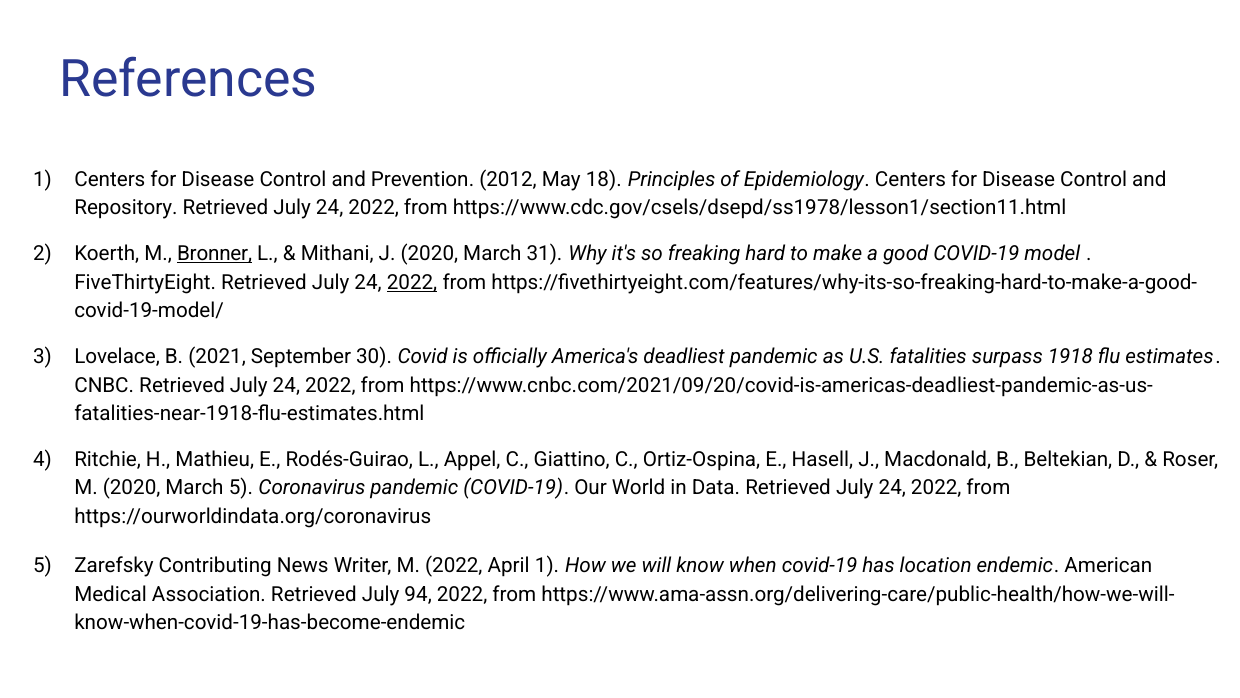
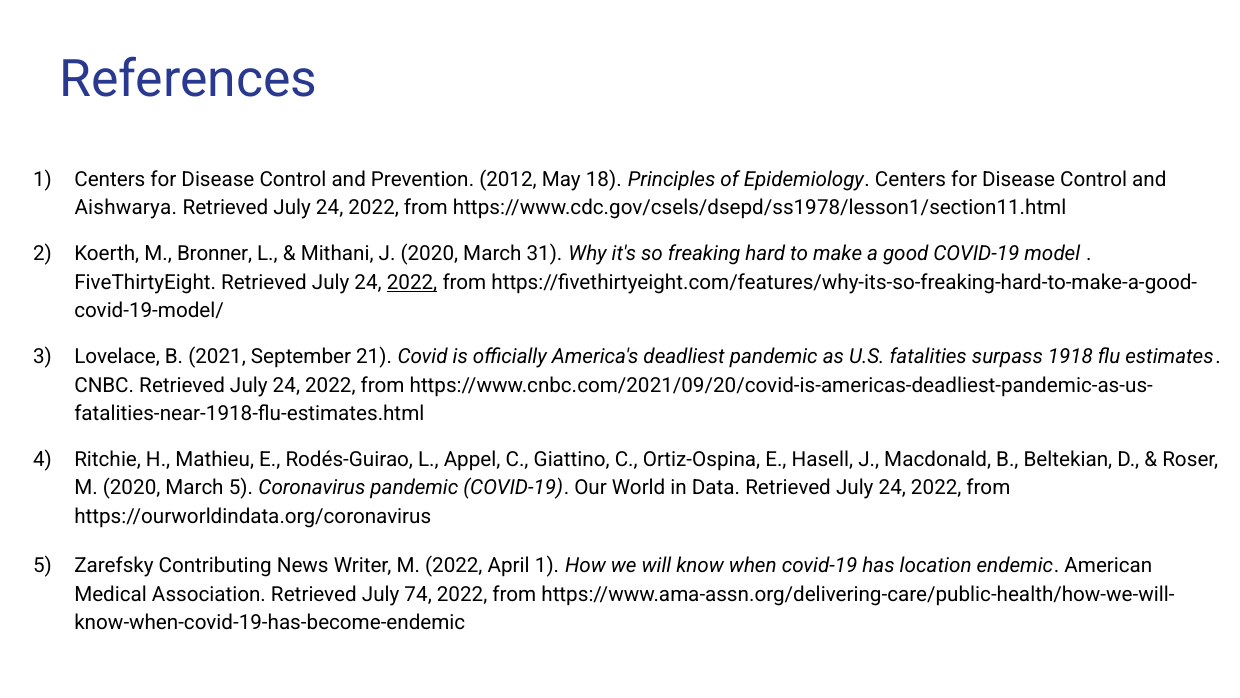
Repository: Repository -> Aishwarya
Bronner underline: present -> none
30: 30 -> 21
94: 94 -> 74
